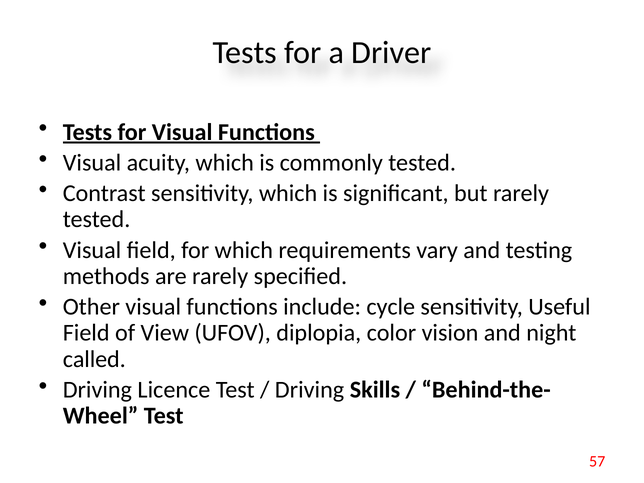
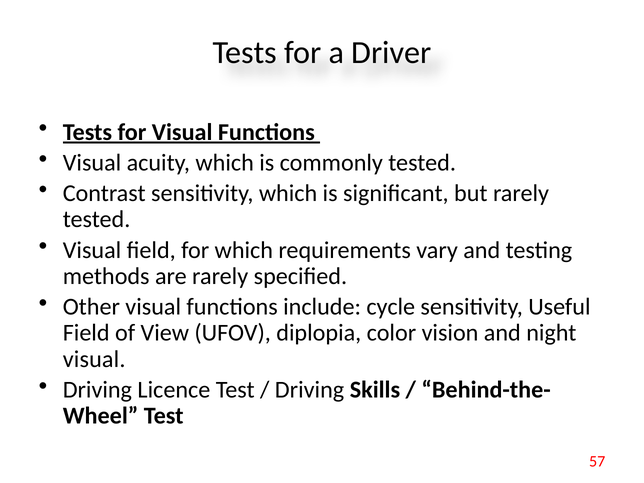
called at (94, 359): called -> visual
